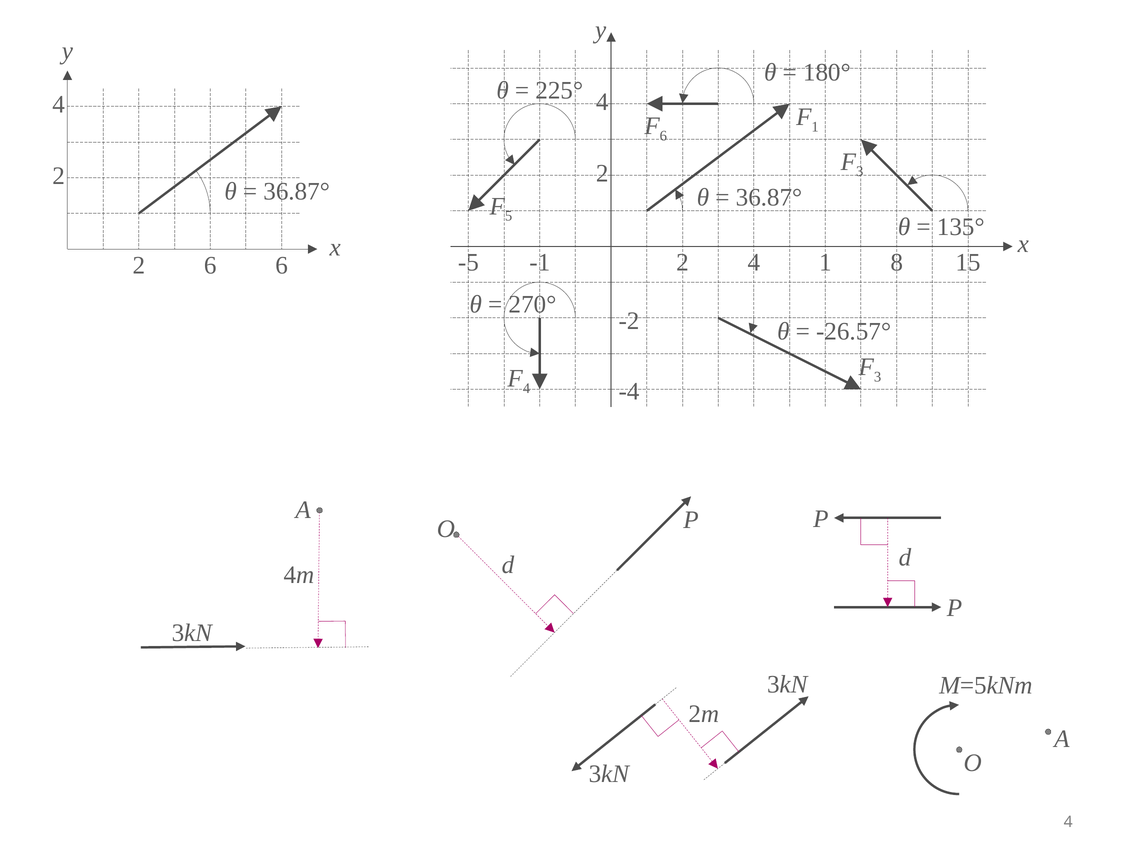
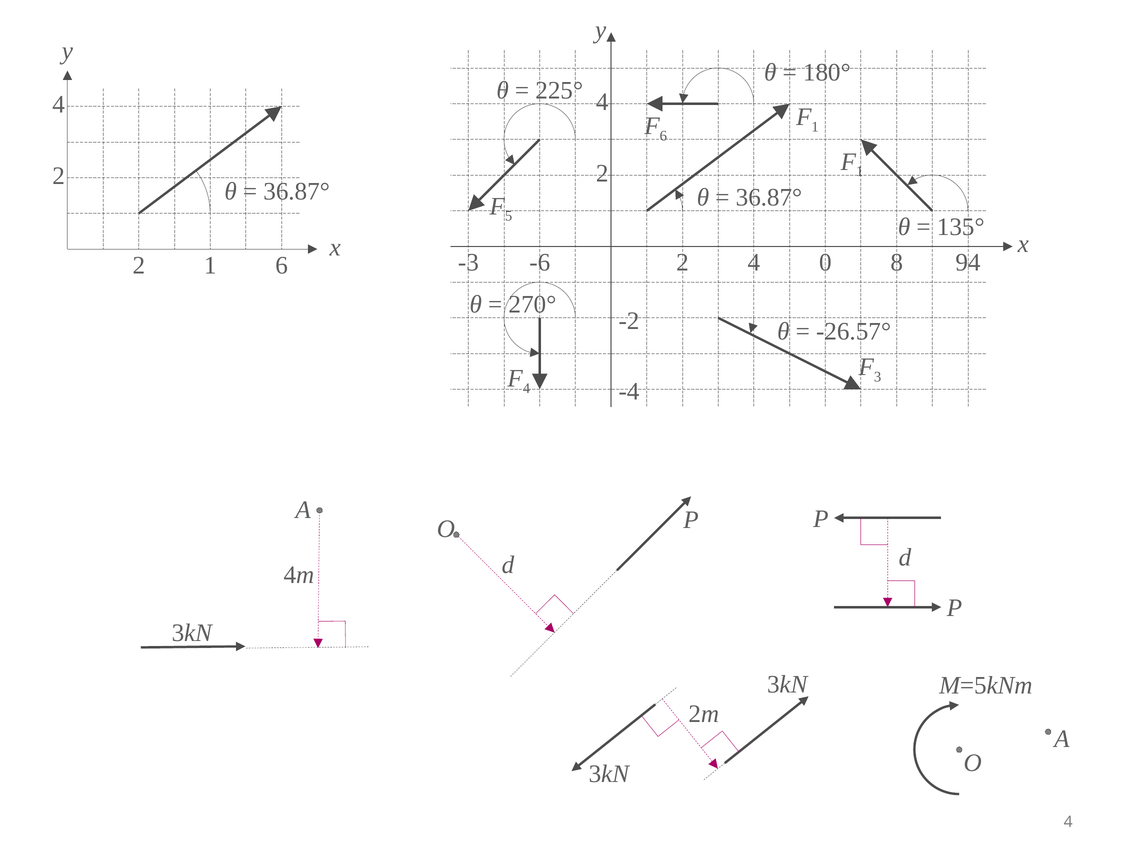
3 at (860, 172): 3 -> 1
-5: -5 -> -3
-1: -1 -> -6
4 1: 1 -> 0
15: 15 -> 94
2 6: 6 -> 1
